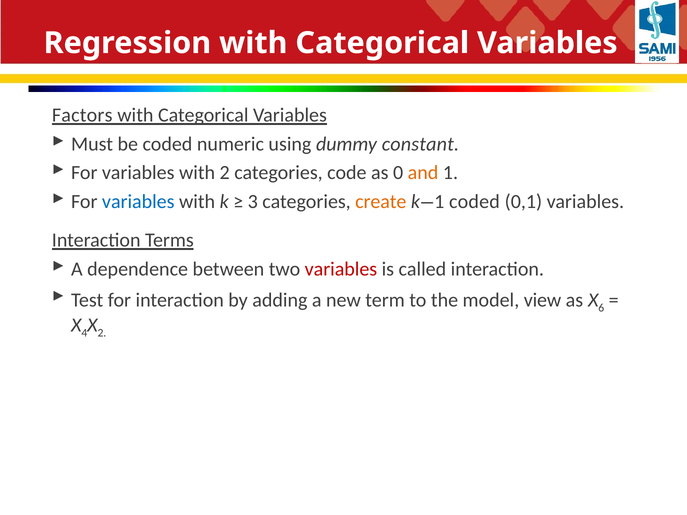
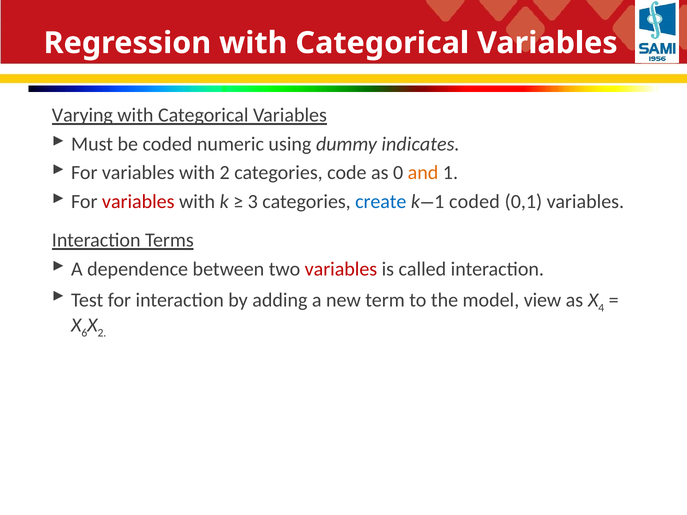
Factors: Factors -> Varying
constant: constant -> indicates
variables at (138, 202) colour: blue -> red
create colour: orange -> blue
6: 6 -> 4
4: 4 -> 6
